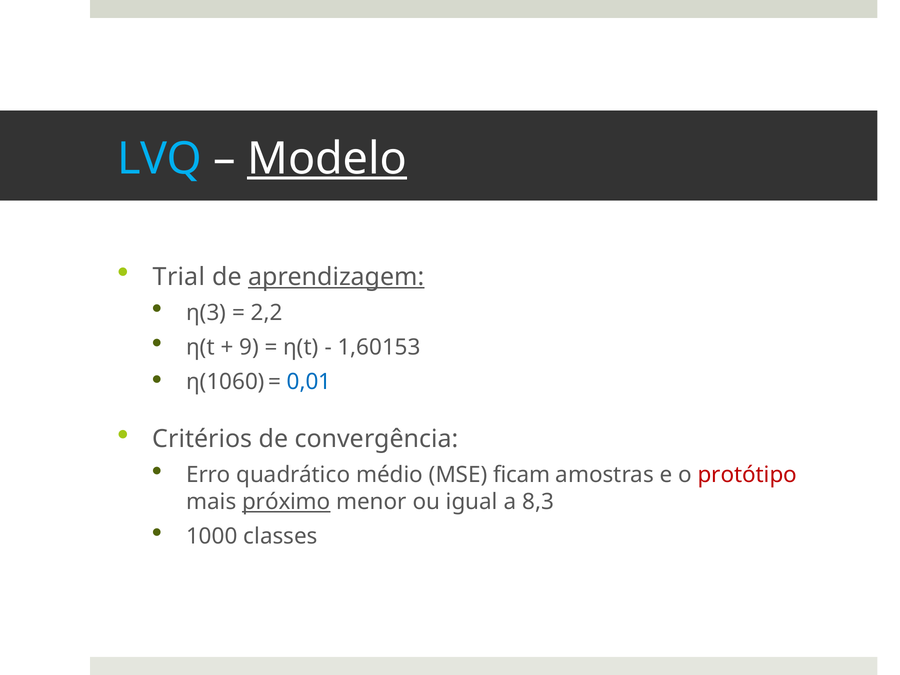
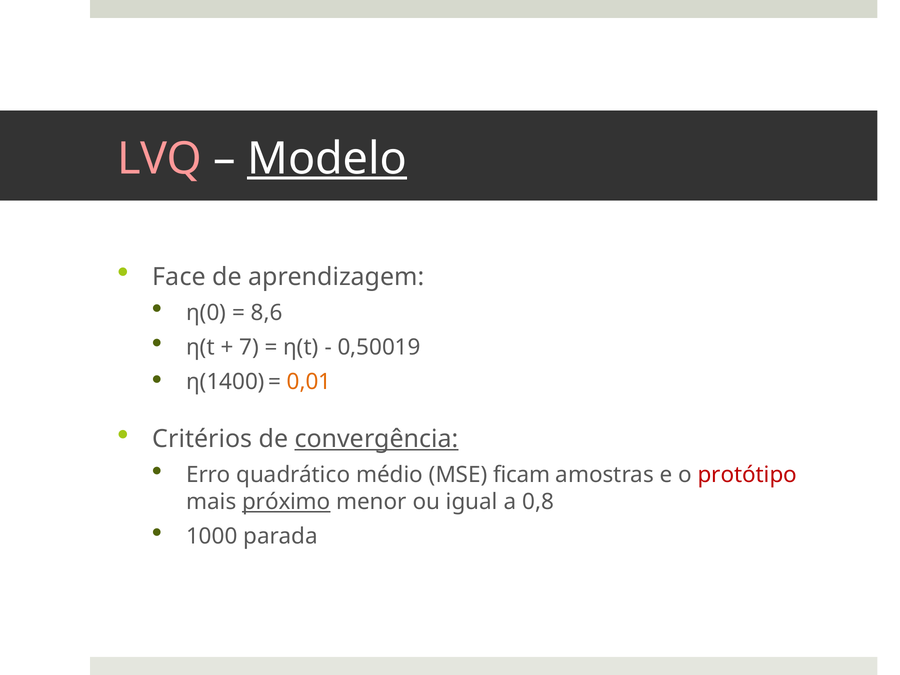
LVQ colour: light blue -> pink
Trial: Trial -> Face
aprendizagem underline: present -> none
η(3: η(3 -> η(0
2,2: 2,2 -> 8,6
9: 9 -> 7
1,60153: 1,60153 -> 0,50019
η(1060: η(1060 -> η(1400
0,01 colour: blue -> orange
convergência underline: none -> present
8,3: 8,3 -> 0,8
classes: classes -> parada
